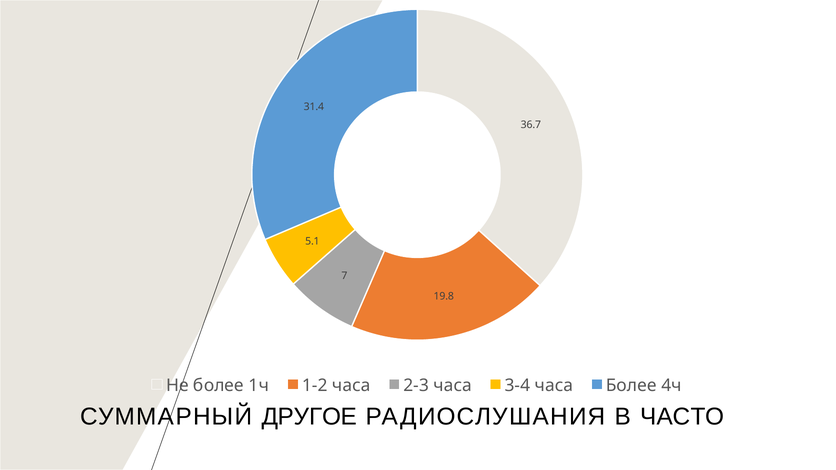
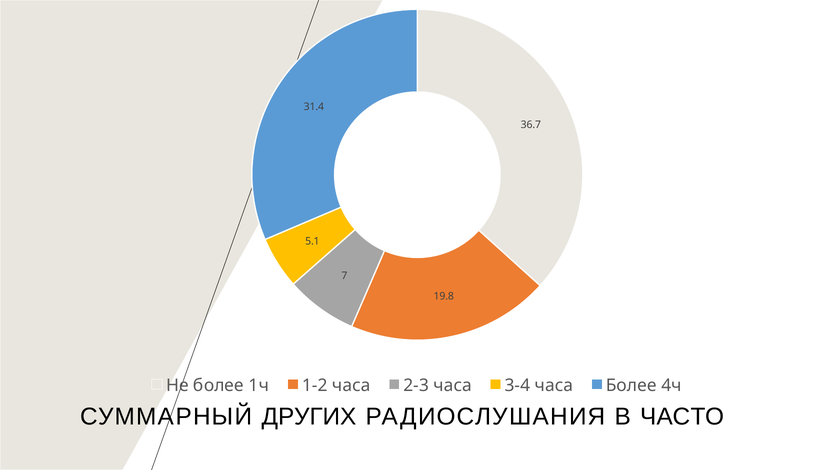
ДРУГОЕ: ДРУГОЕ -> ДРУГИХ
